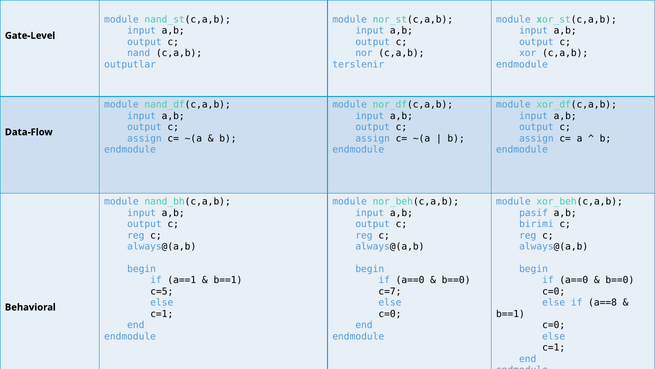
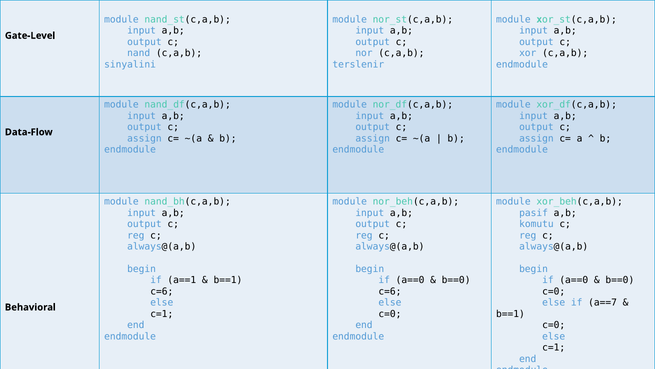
outputlar: outputlar -> sinyalini
birimi: birimi -> komutu
c=5 at (162, 291): c=5 -> c=6
c=7 at (390, 291): c=7 -> c=6
a==8: a==8 -> a==7
